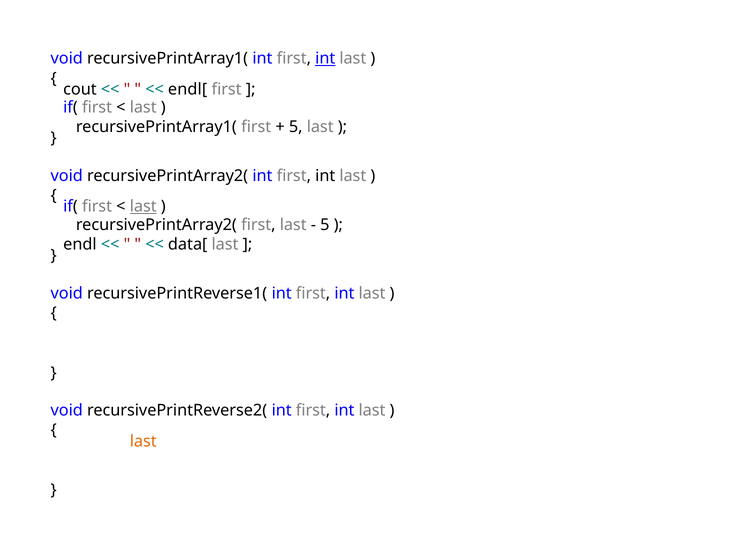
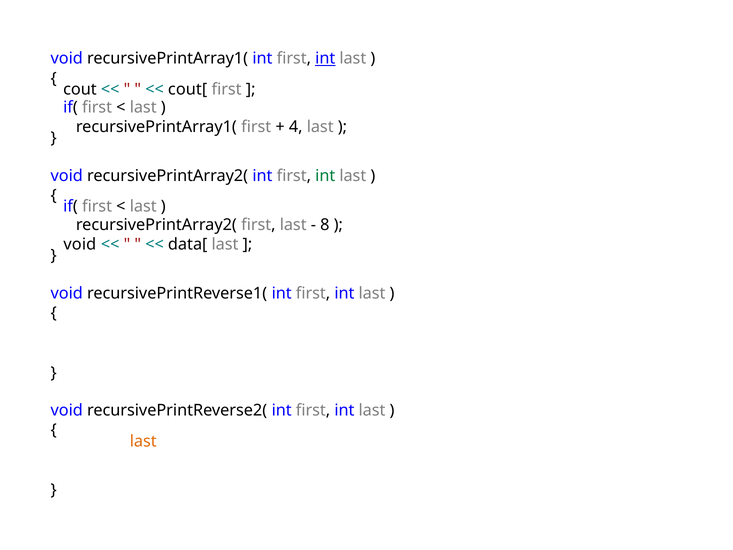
endl[: endl[ -> cout[
5 at (296, 127): 5 -> 4
int at (325, 176) colour: black -> green
last at (143, 206) underline: present -> none
5 at (325, 225): 5 -> 8
endl at (80, 244): endl -> void
